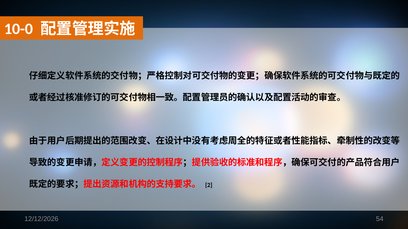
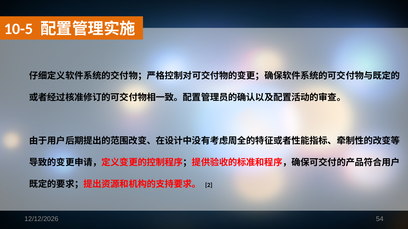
10-0: 10-0 -> 10-5
